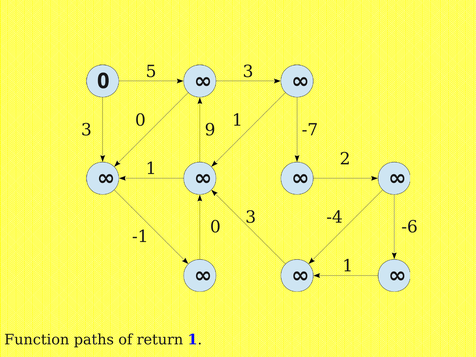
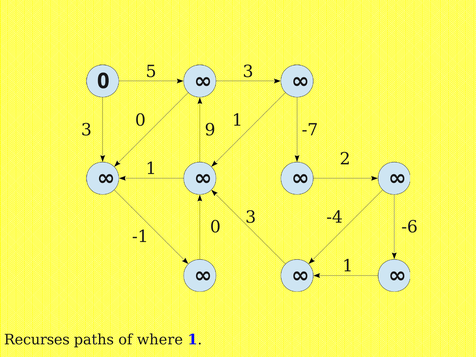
Function: Function -> Recurses
return: return -> where
